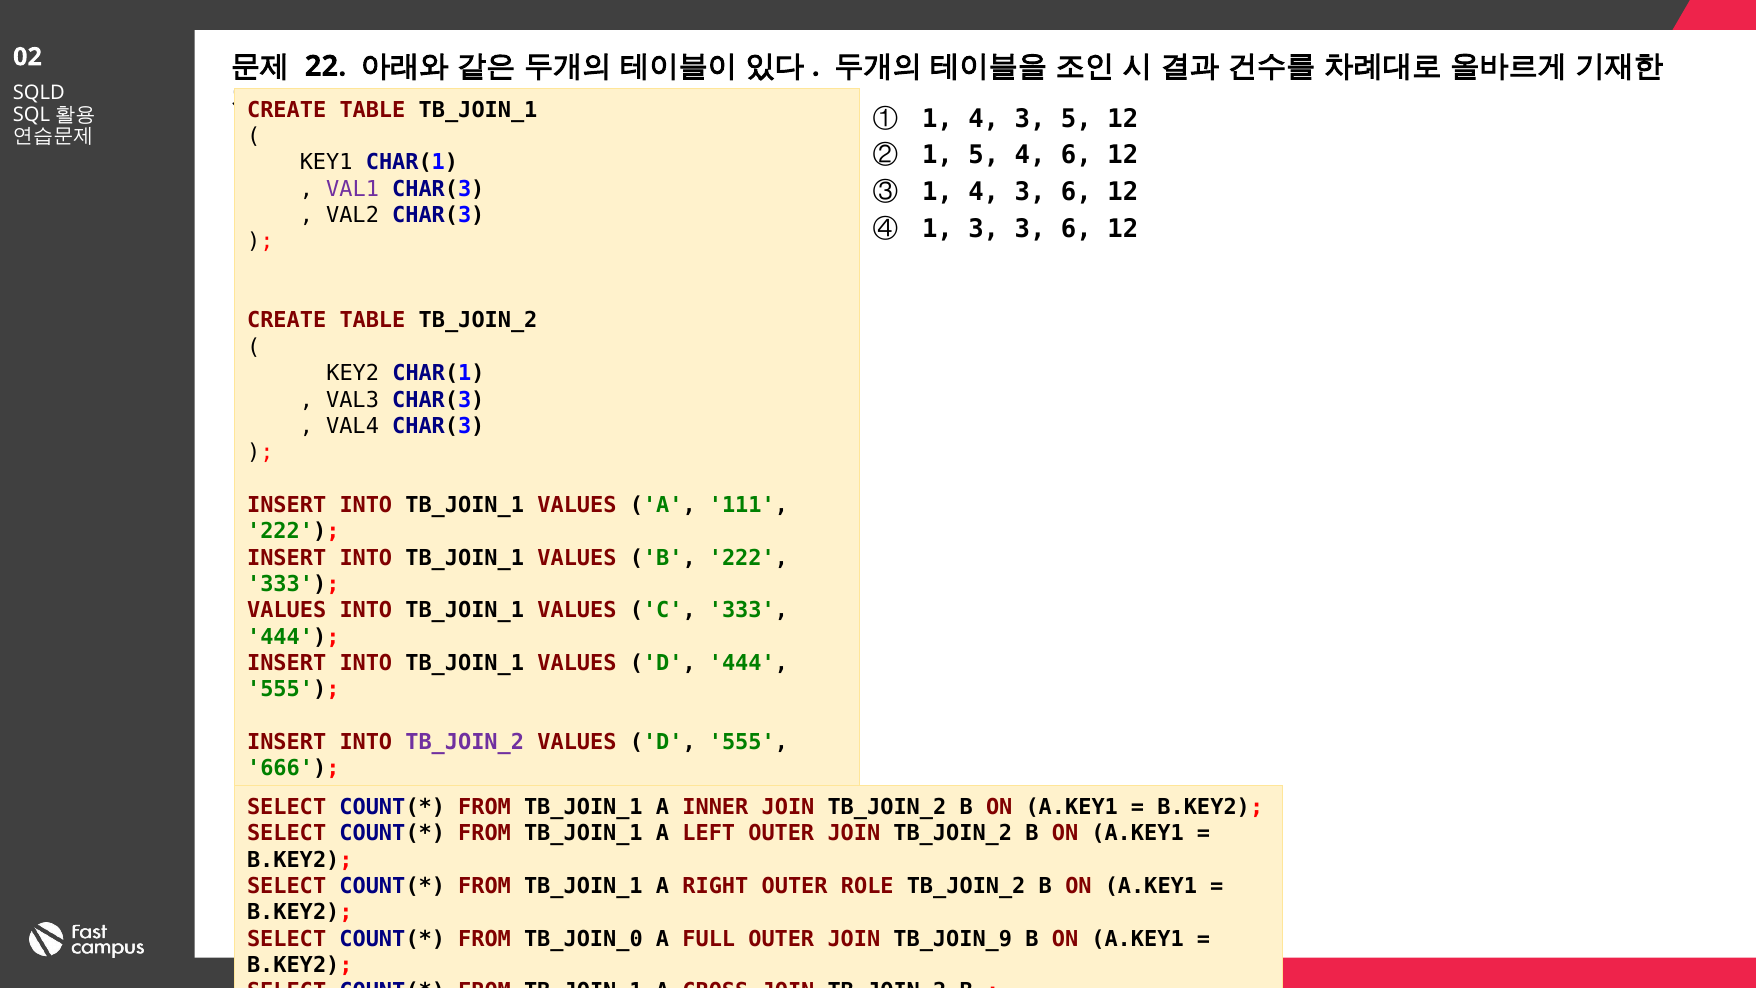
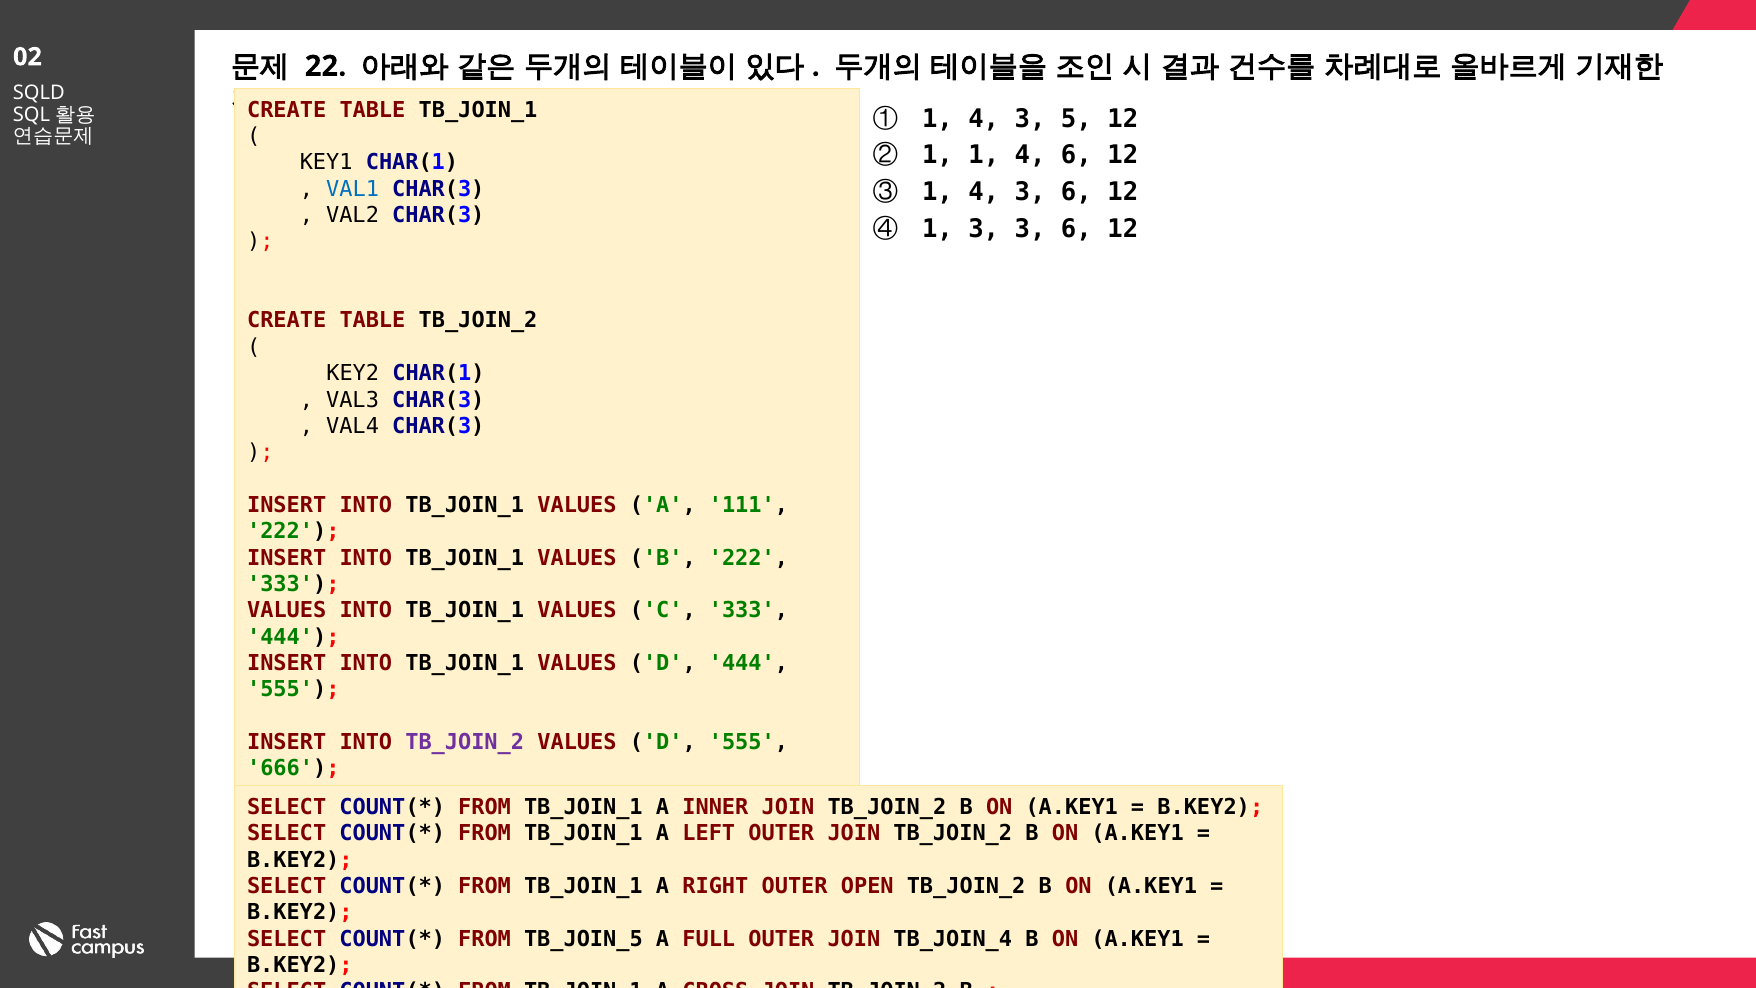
1 5: 5 -> 1
VAL1 colour: purple -> blue
ROLE: ROLE -> OPEN
TB_JOIN_0: TB_JOIN_0 -> TB_JOIN_5
TB_JOIN_9: TB_JOIN_9 -> TB_JOIN_4
